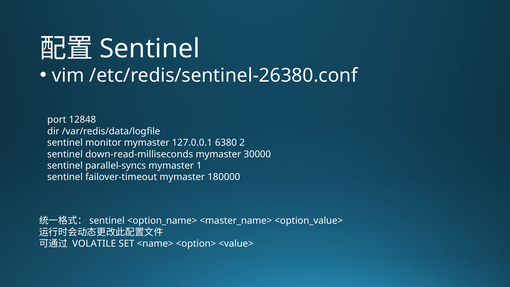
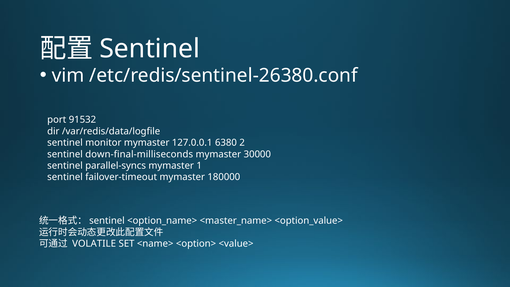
12848: 12848 -> 91532
down-read-milliseconds: down-read-milliseconds -> down-final-milliseconds
